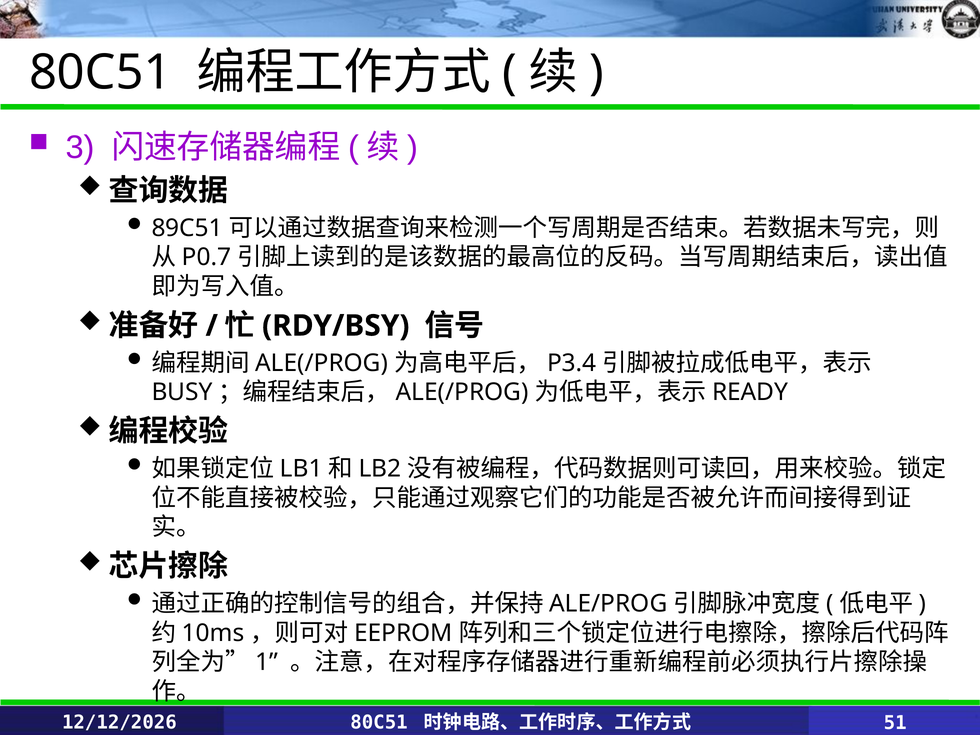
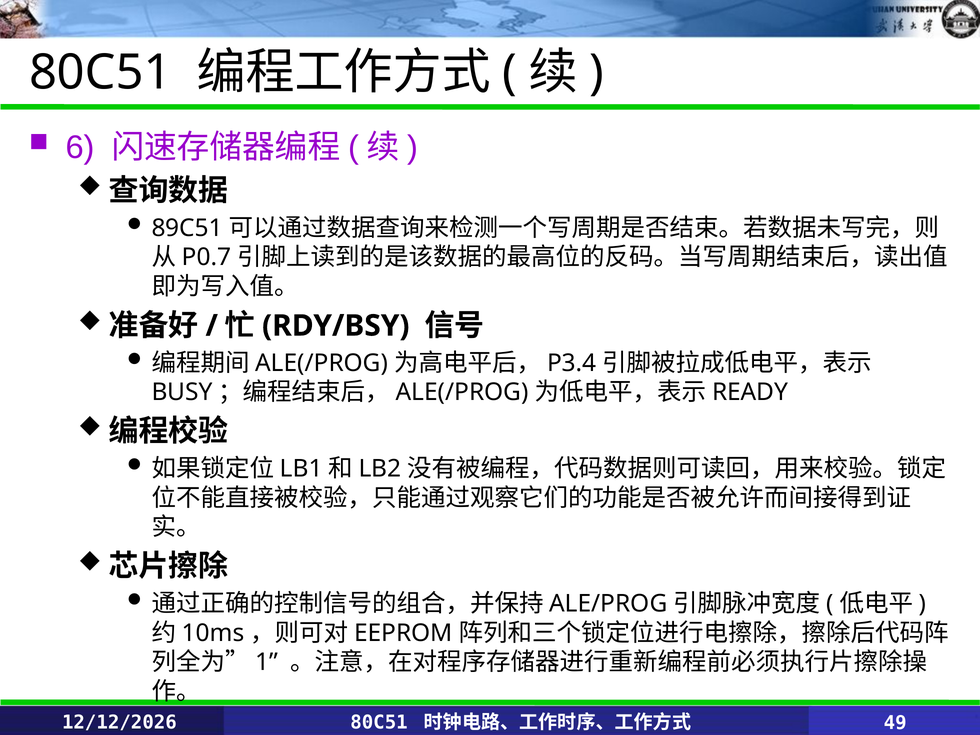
3: 3 -> 6
51: 51 -> 49
